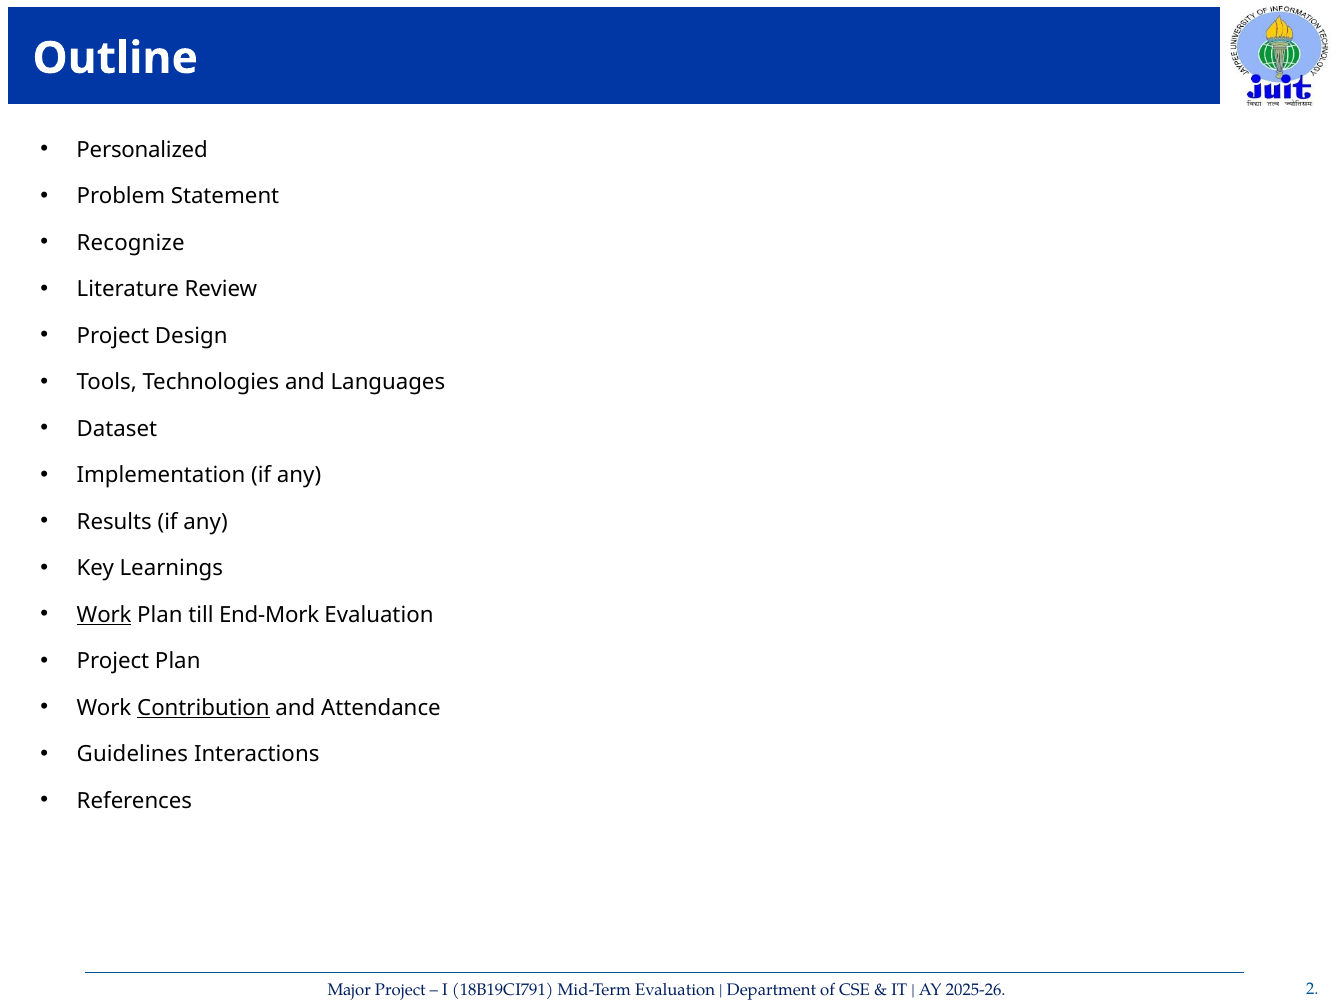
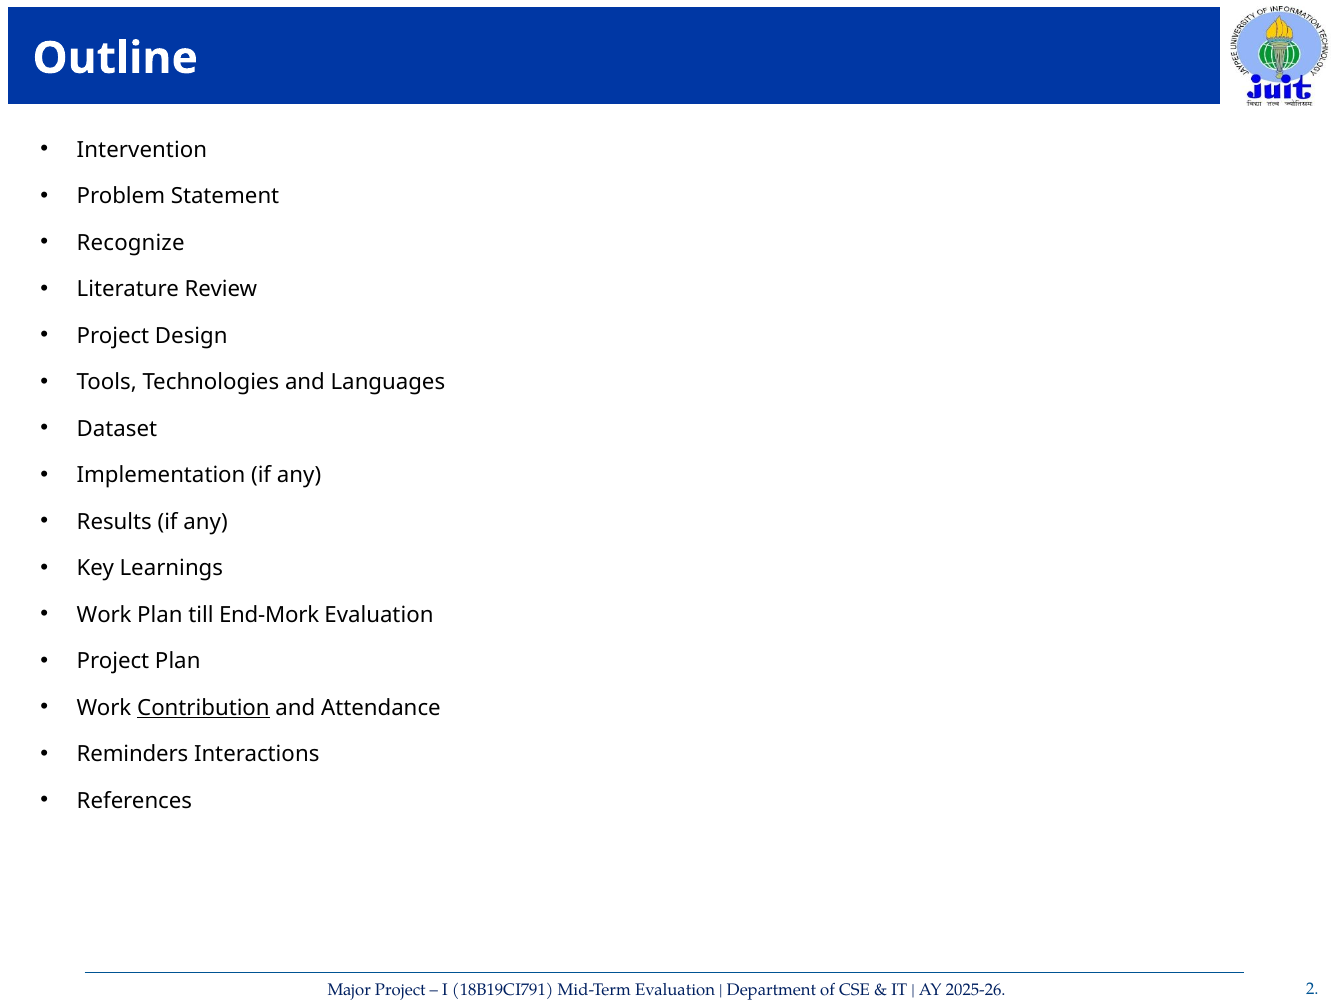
Personalized: Personalized -> Intervention
Work at (104, 615) underline: present -> none
Guidelines: Guidelines -> Reminders
